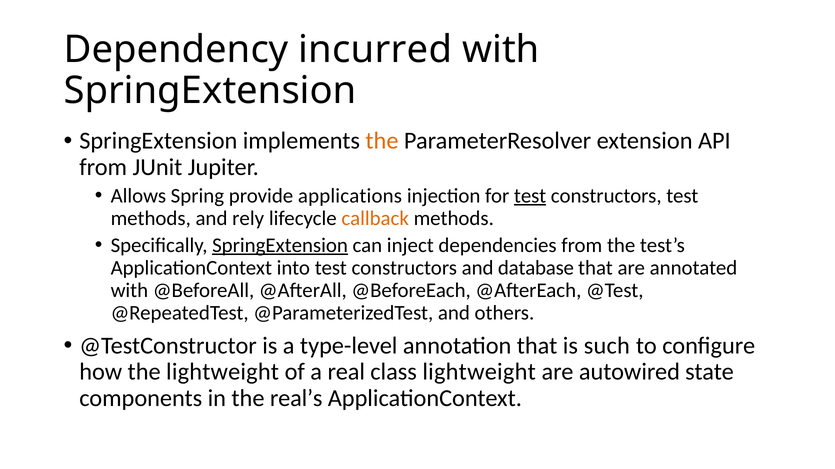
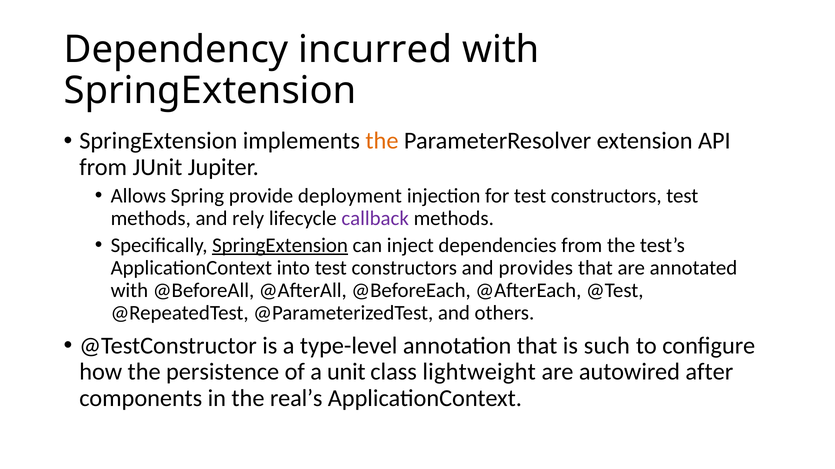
applications: applications -> deployment
test at (530, 196) underline: present -> none
callback colour: orange -> purple
database: database -> provides
the lightweight: lightweight -> persistence
real: real -> unit
state: state -> after
